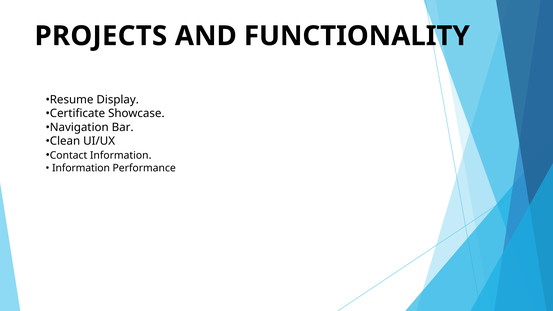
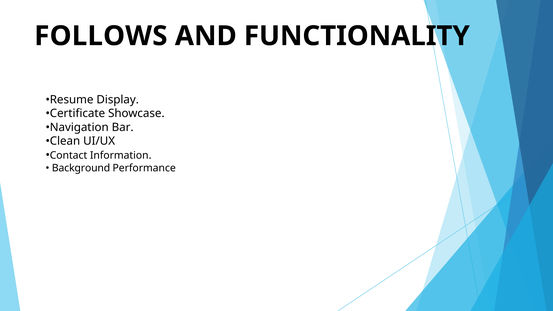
PROJECTS: PROJECTS -> FOLLOWS
Information at (81, 168): Information -> Background
